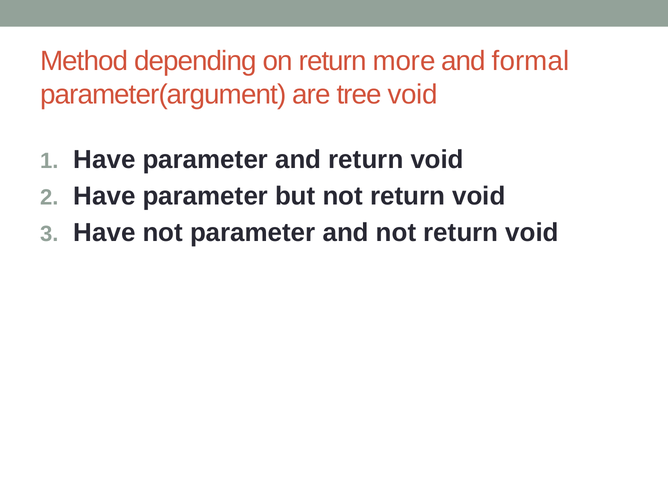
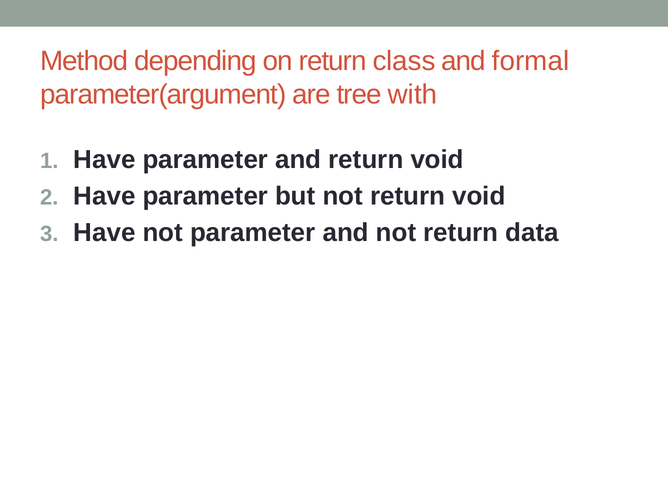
more: more -> class
tree void: void -> with
and not return void: void -> data
